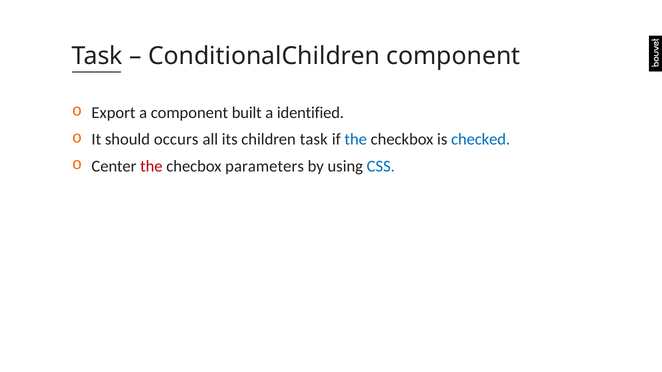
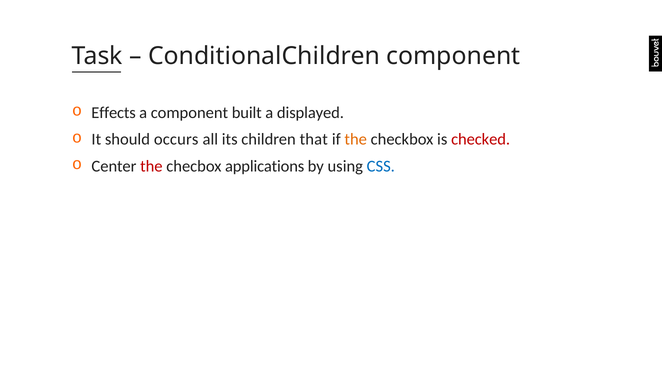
Export: Export -> Effects
identified: identified -> displayed
children task: task -> that
the at (356, 139) colour: blue -> orange
checked colour: blue -> red
parameters: parameters -> applications
